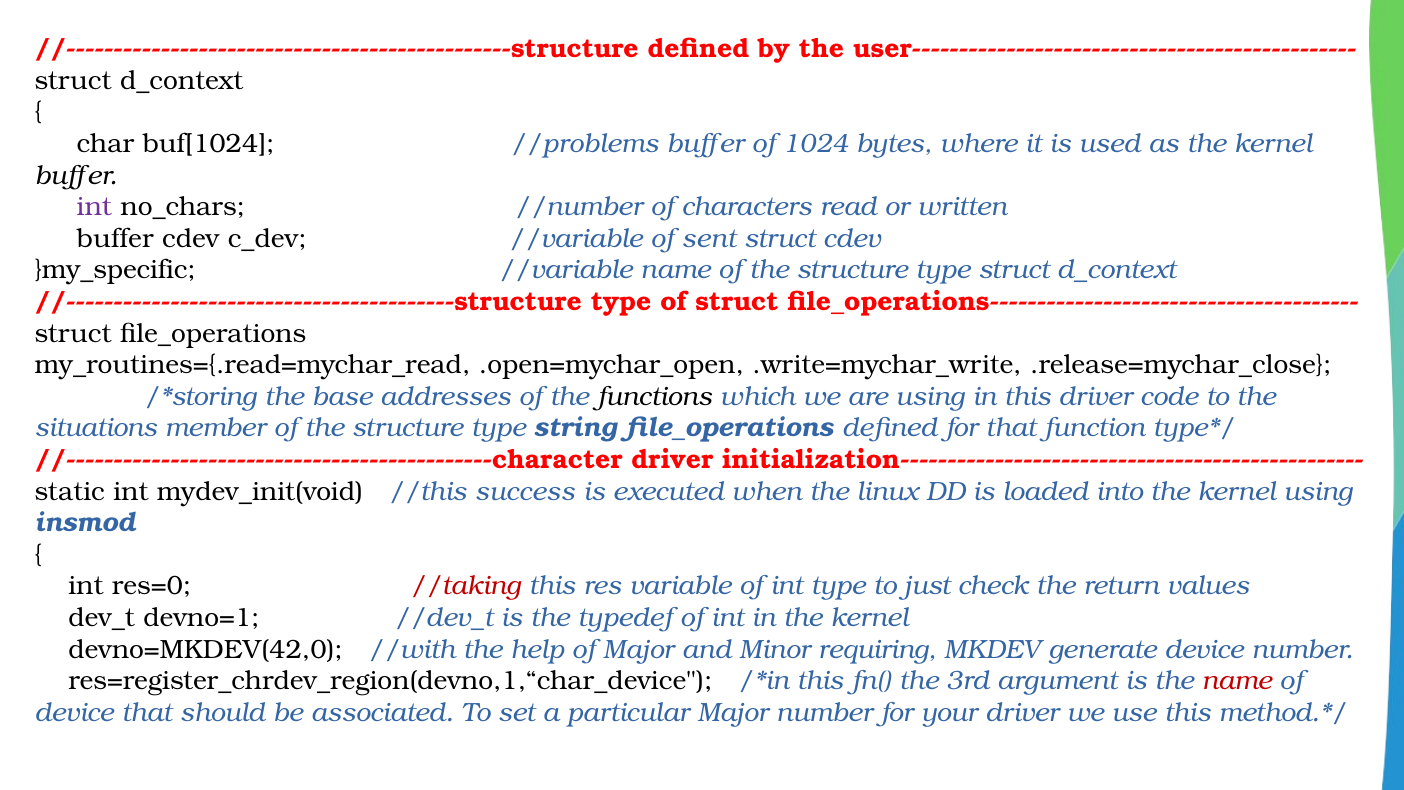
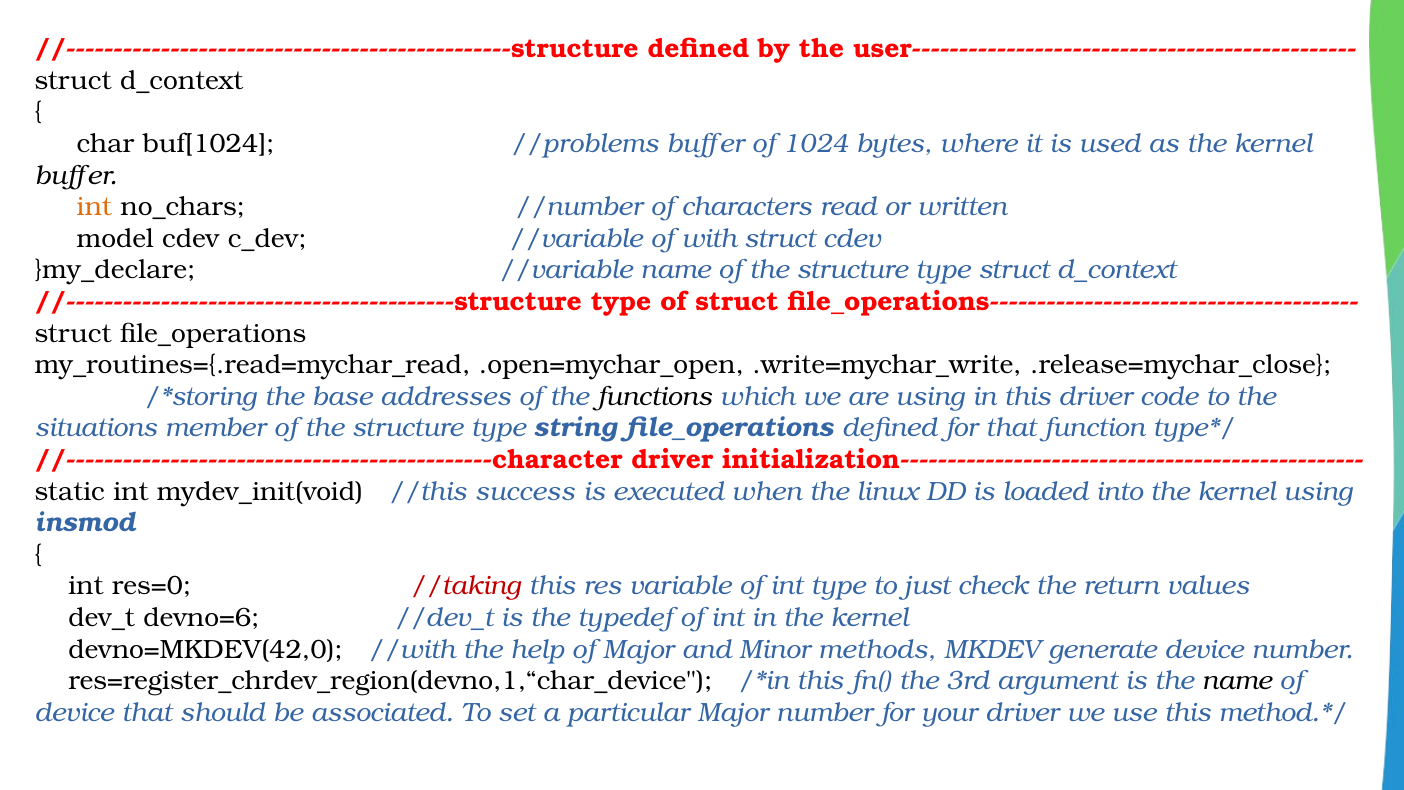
int at (94, 207) colour: purple -> orange
buffer at (115, 239): buffer -> model
sent: sent -> with
}my_specific: }my_specific -> }my_declare
devno=1: devno=1 -> devno=6
requiring: requiring -> methods
name at (1237, 681) colour: red -> black
